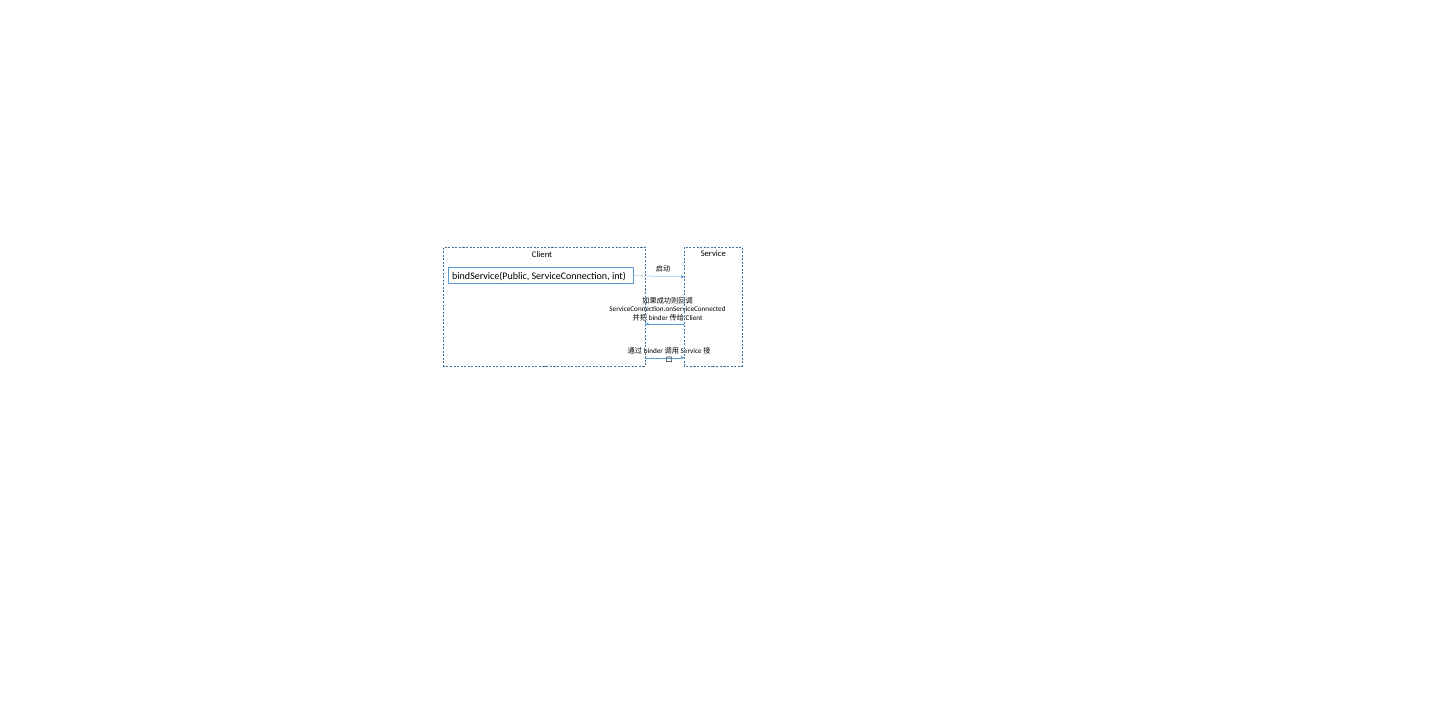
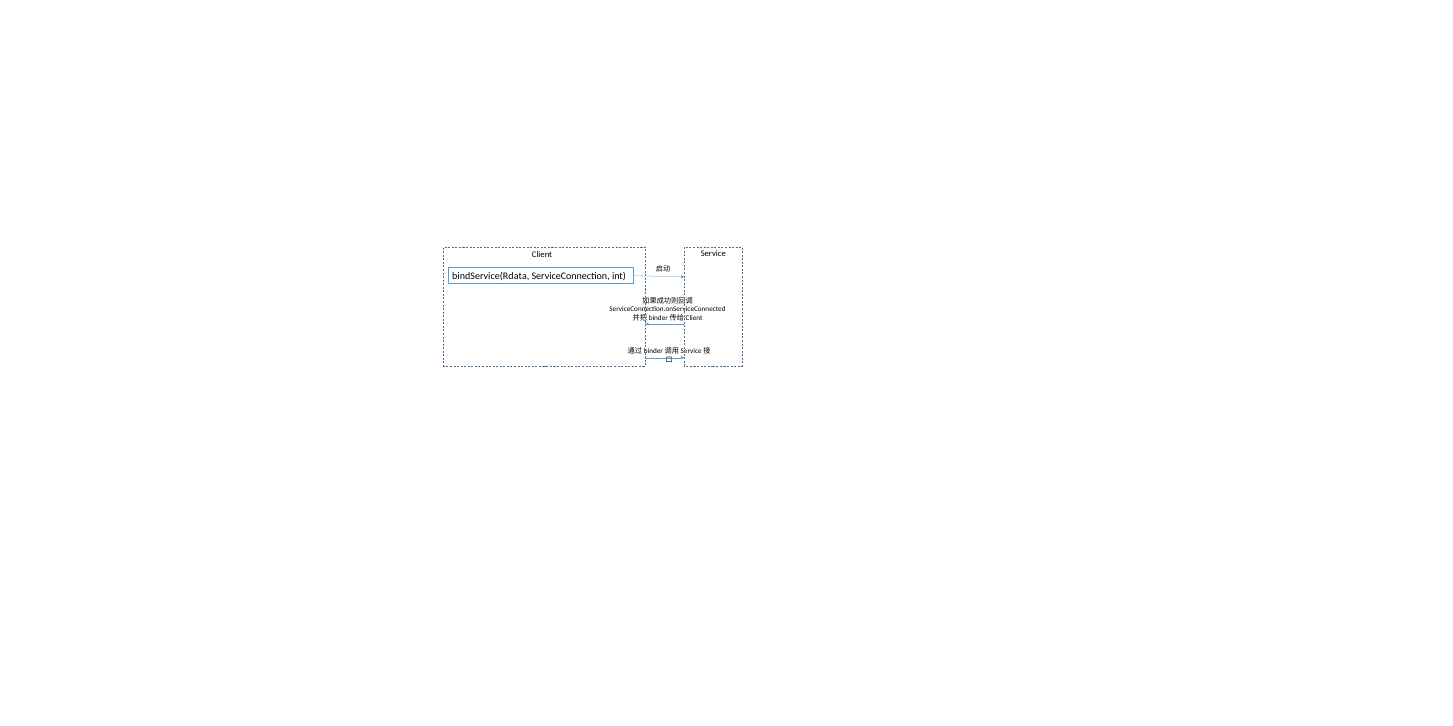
bindService(Public: bindService(Public -> bindService(Rdata
